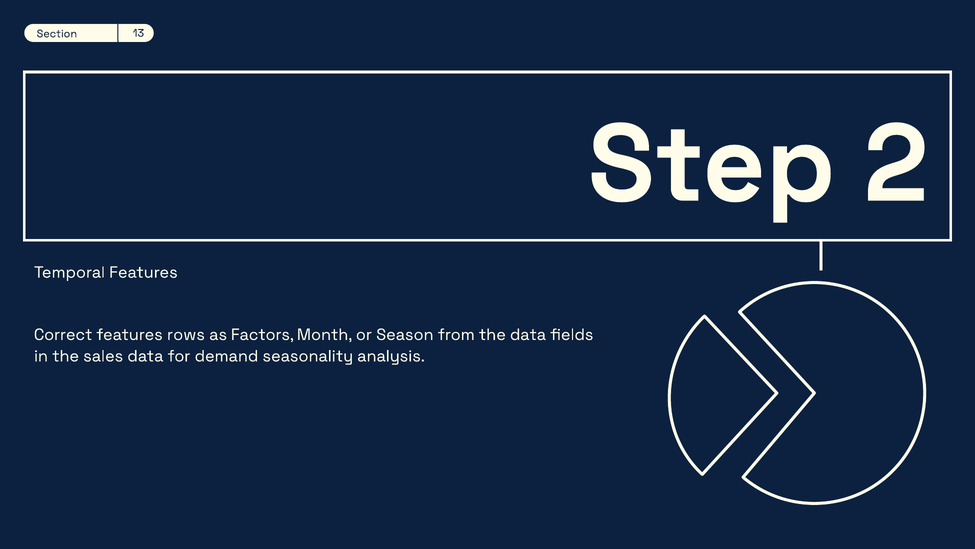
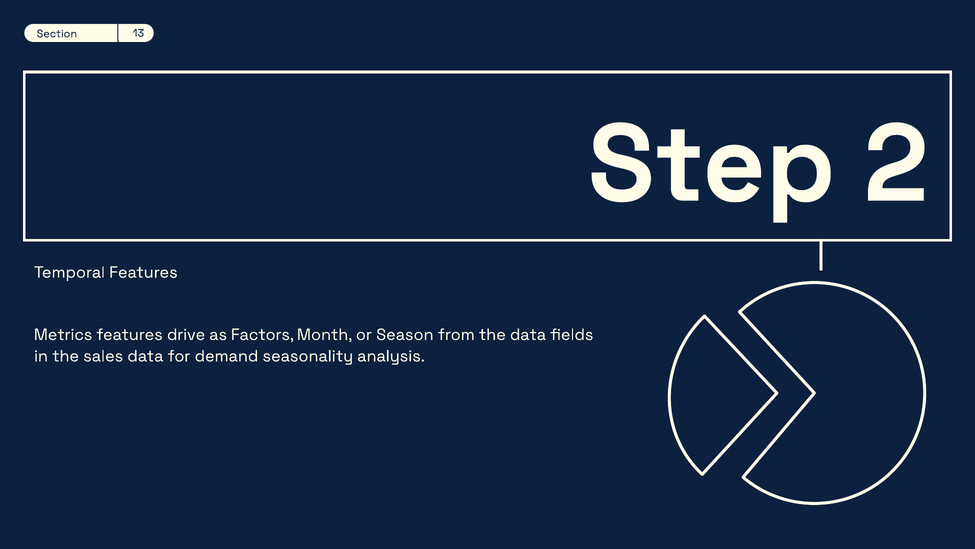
Correct: Correct -> Metrics
rows: rows -> drive
